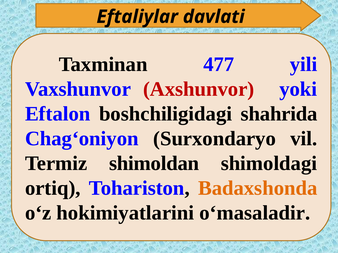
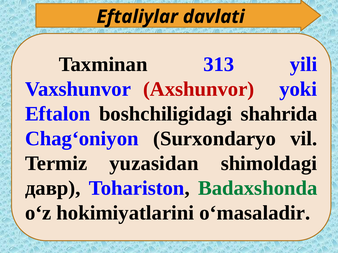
477: 477 -> 313
shimoldan: shimoldan -> yuzasidan
ortiq: ortiq -> давр
Badaxshonda colour: orange -> green
